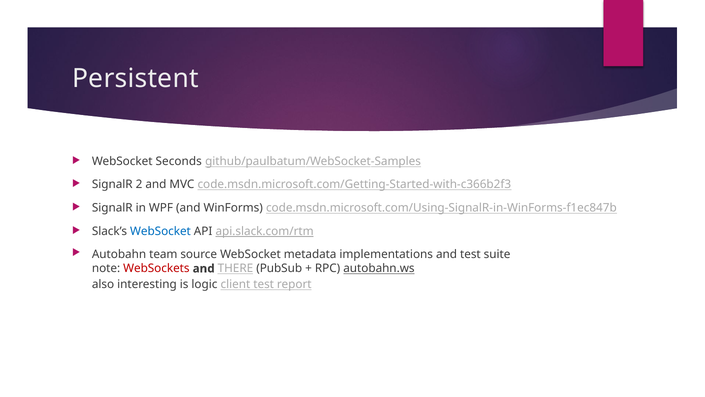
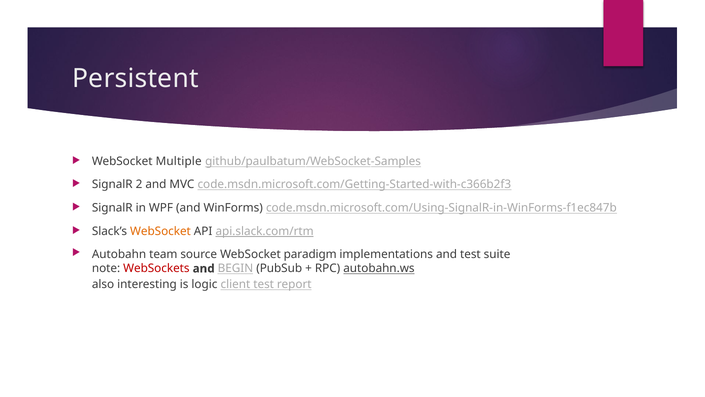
Seconds: Seconds -> Multiple
WebSocket at (160, 231) colour: blue -> orange
metadata: metadata -> paradigm
THERE: THERE -> BEGIN
